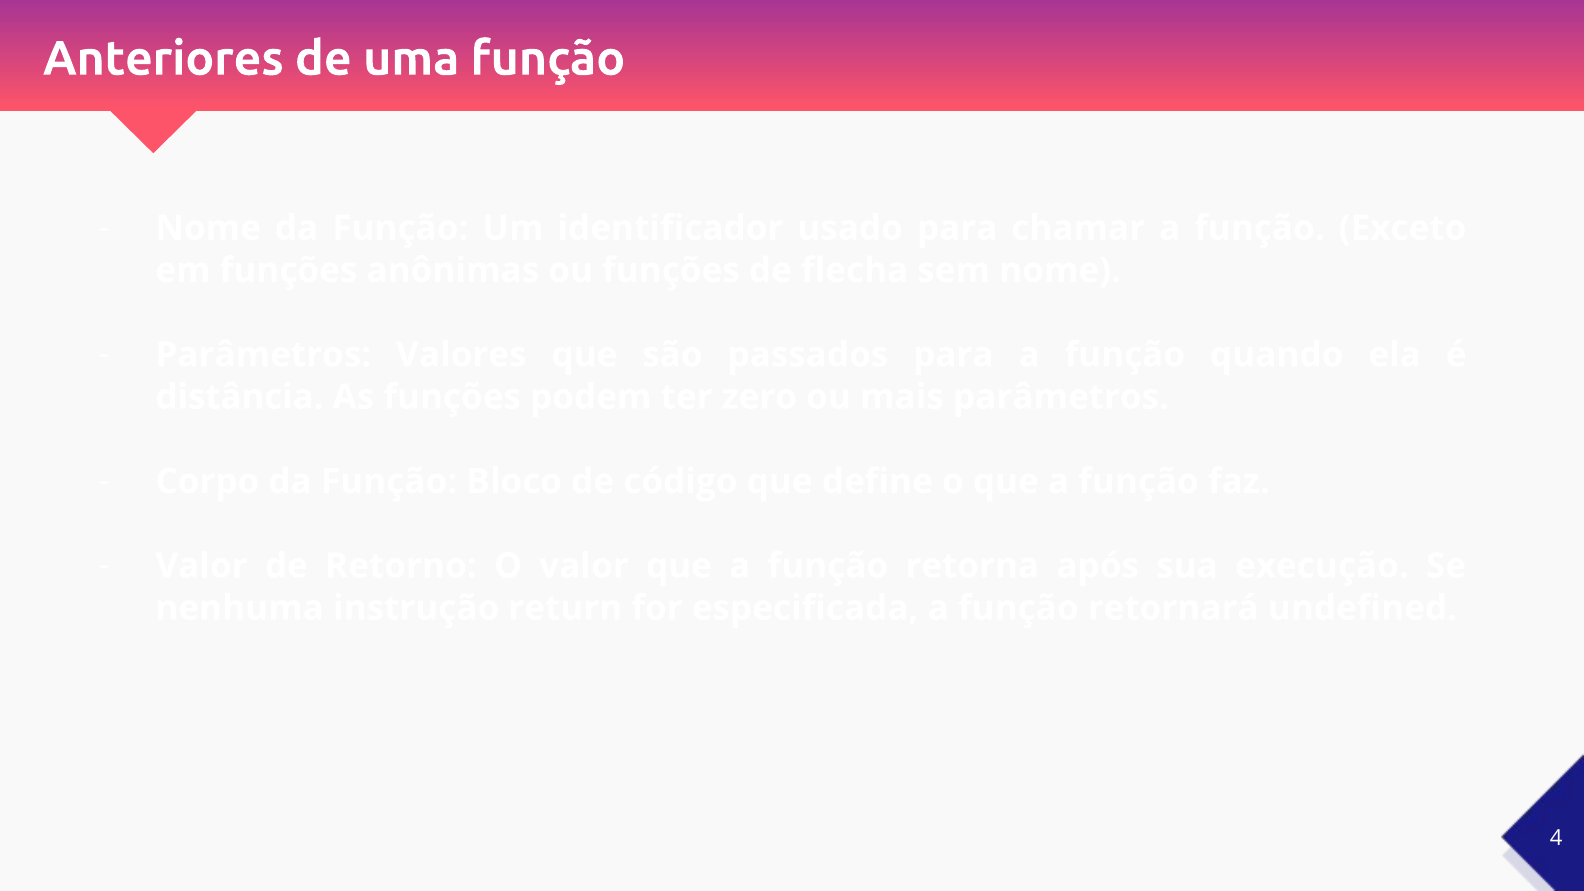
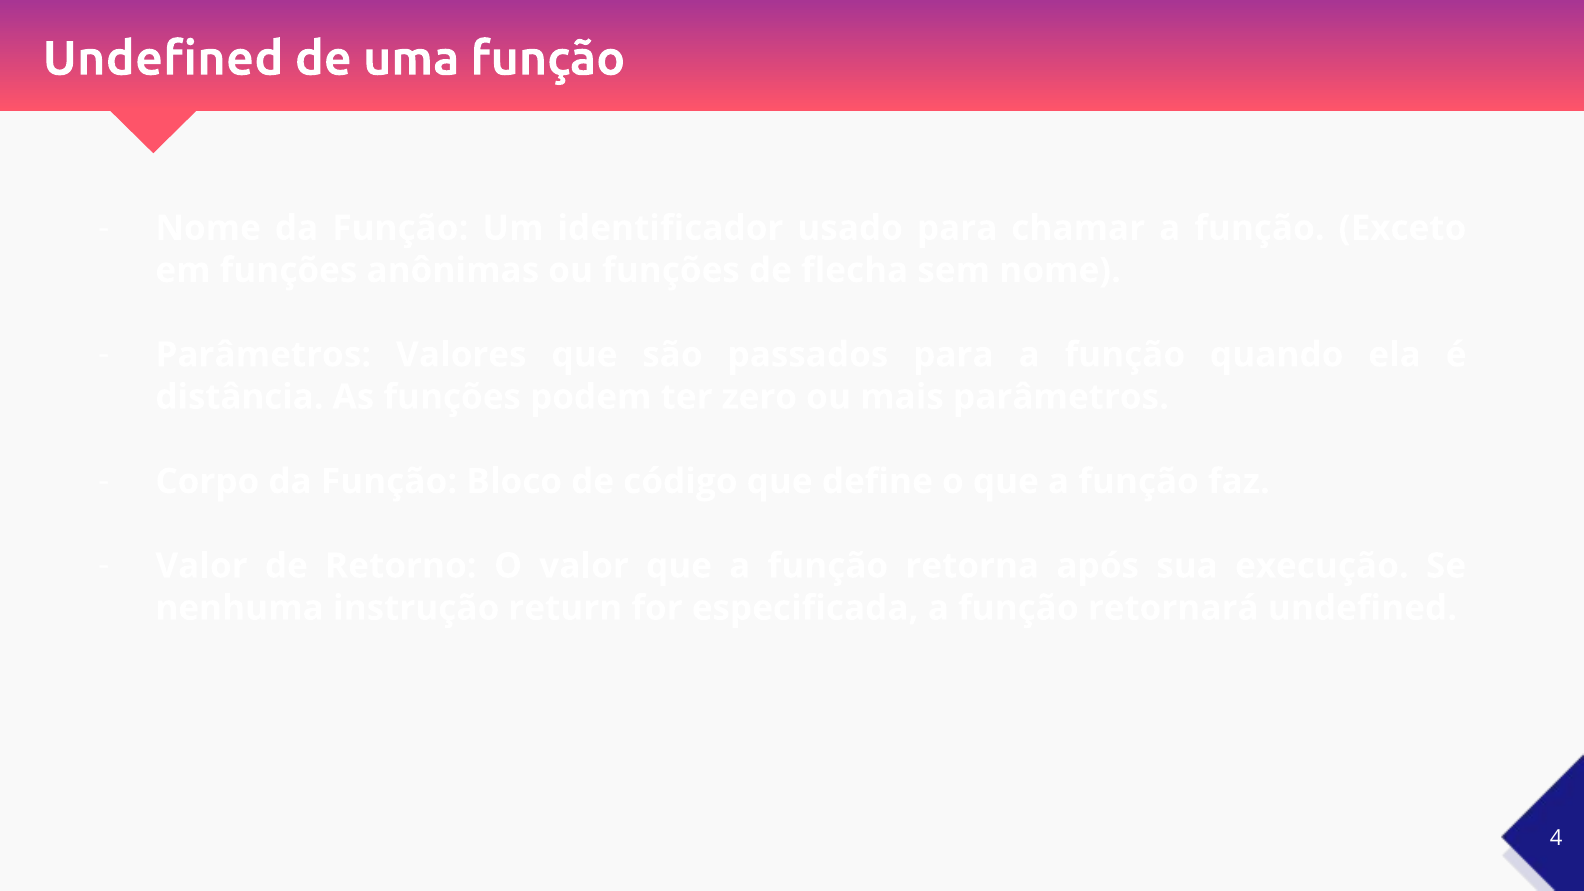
Anteriores at (163, 59): Anteriores -> Undefined
